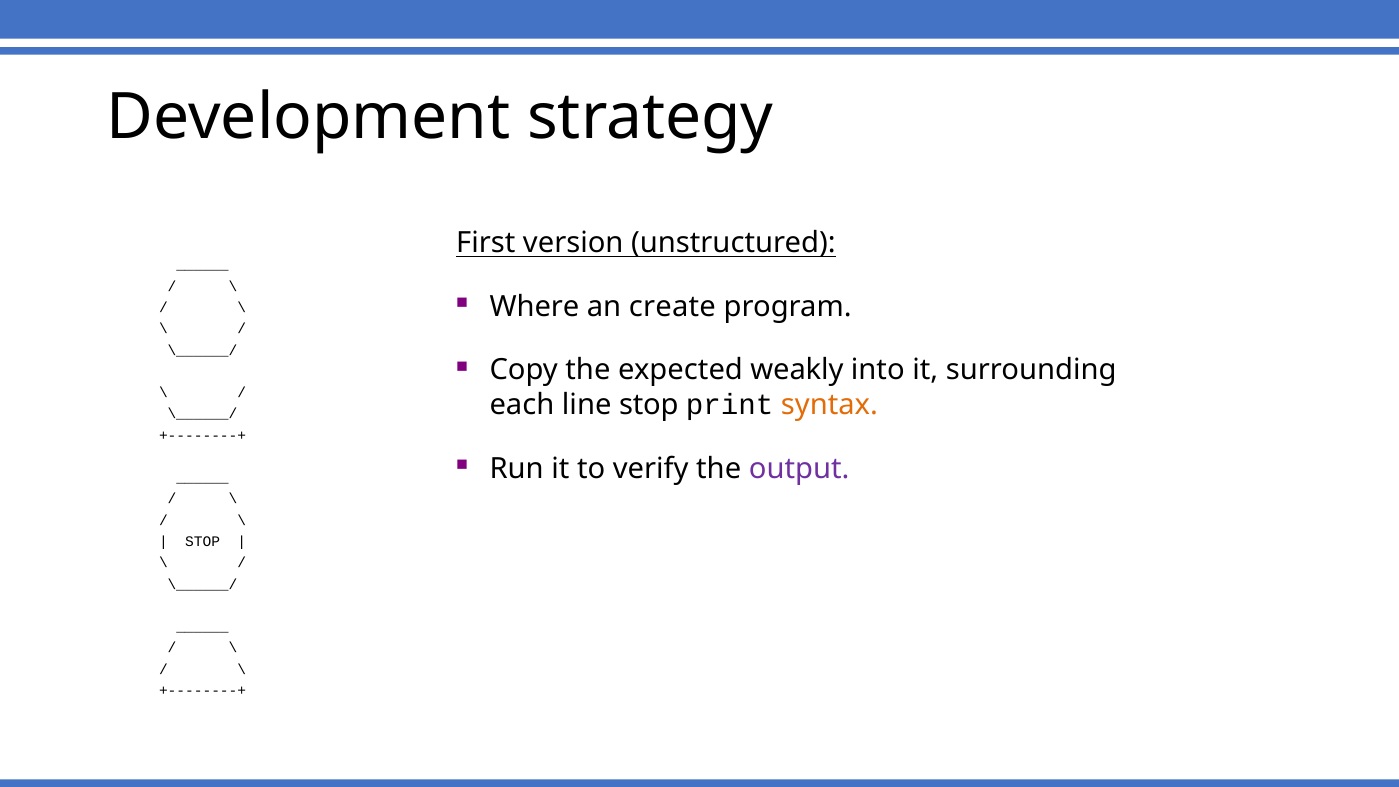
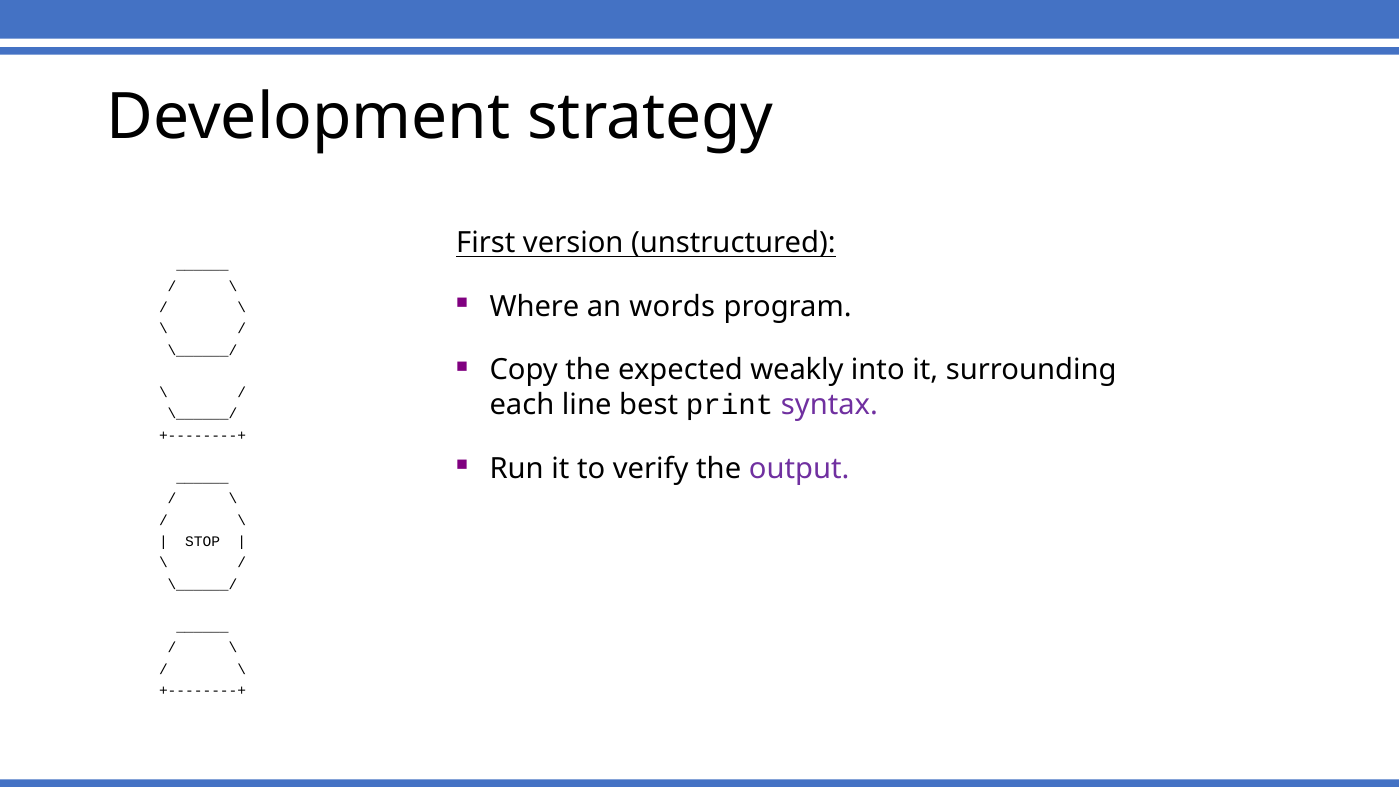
create: create -> words
line stop: stop -> best
syntax colour: orange -> purple
